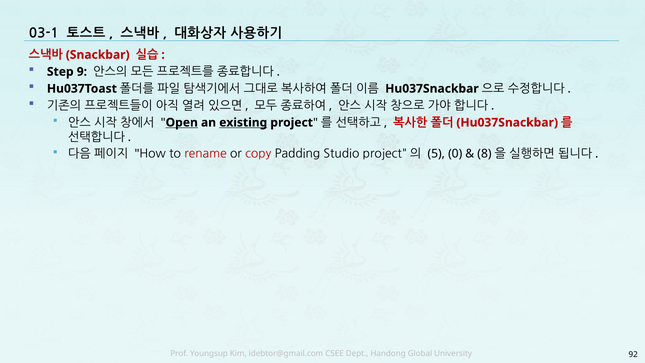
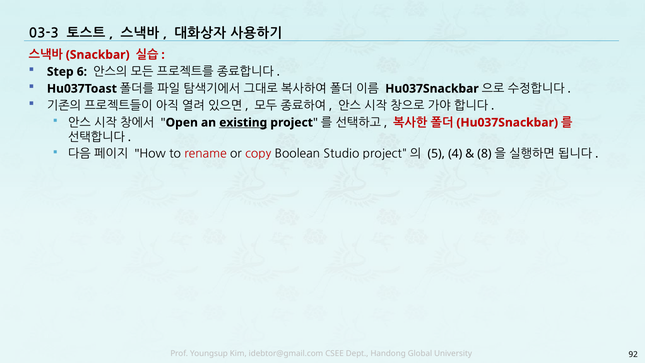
03-1: 03-1 -> 03-3
9: 9 -> 6
Open underline: present -> none
Padding: Padding -> Boolean
0: 0 -> 4
